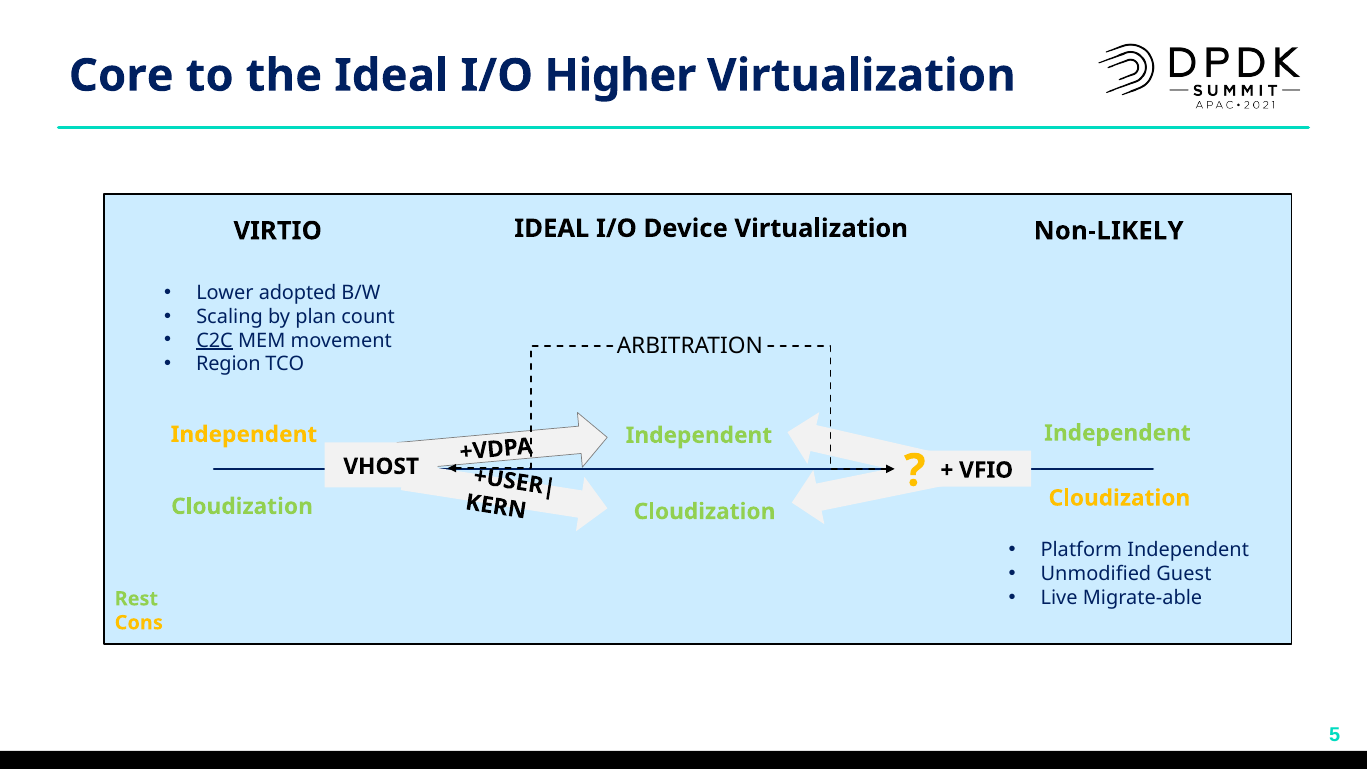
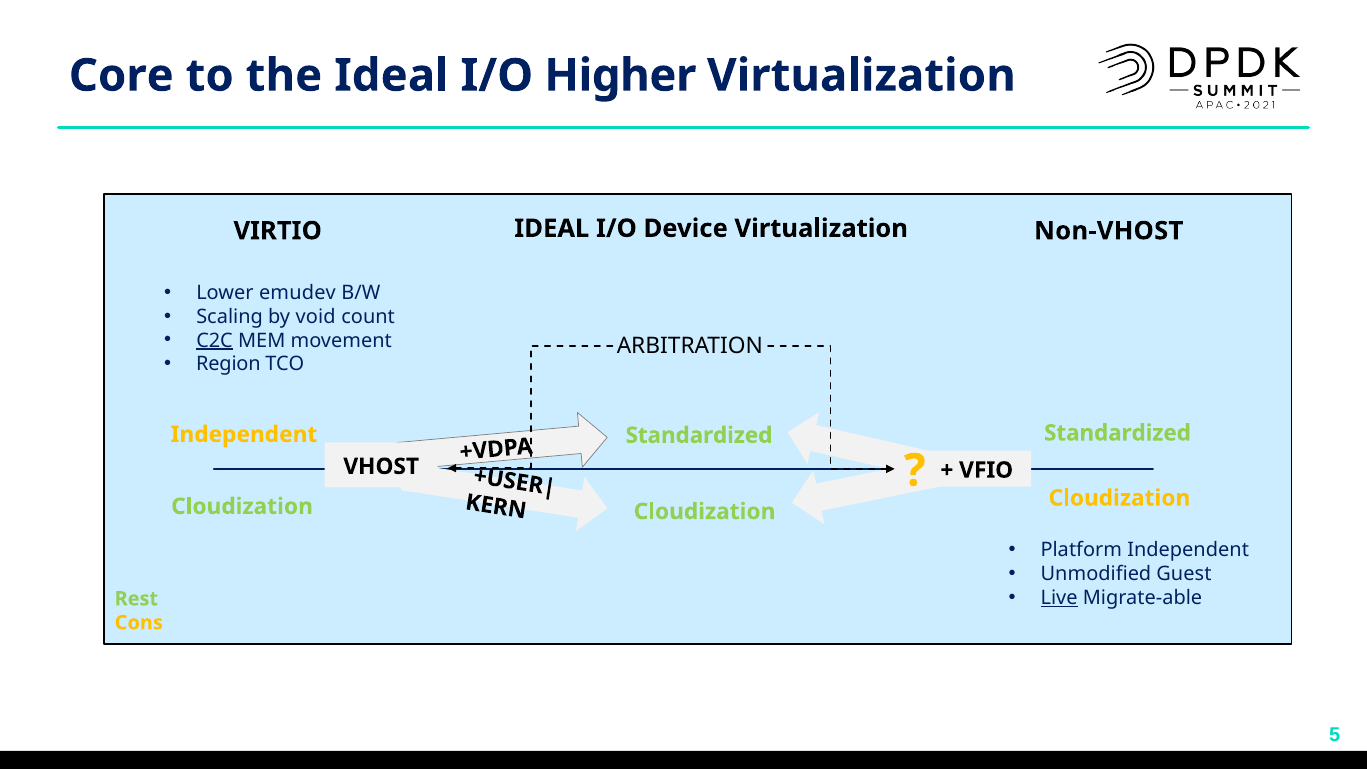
Non-LIKELY: Non-LIKELY -> Non-VHOST
adopted: adopted -> emudev
plan: plan -> void
Independent at (1117, 433): Independent -> Standardized
Independent at (699, 435): Independent -> Standardized
Live underline: none -> present
